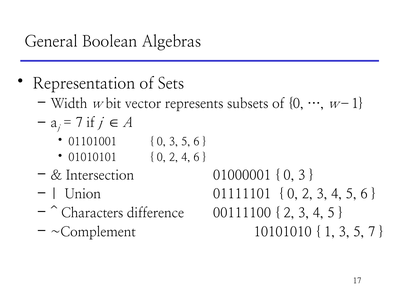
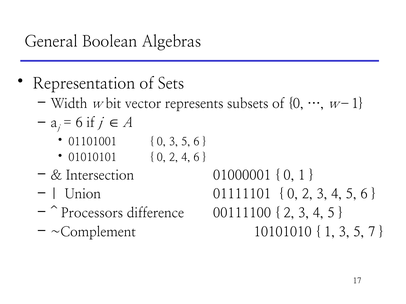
7 at (79, 123): 7 -> 6
3 at (302, 176): 3 -> 1
Characters: Characters -> Processors
